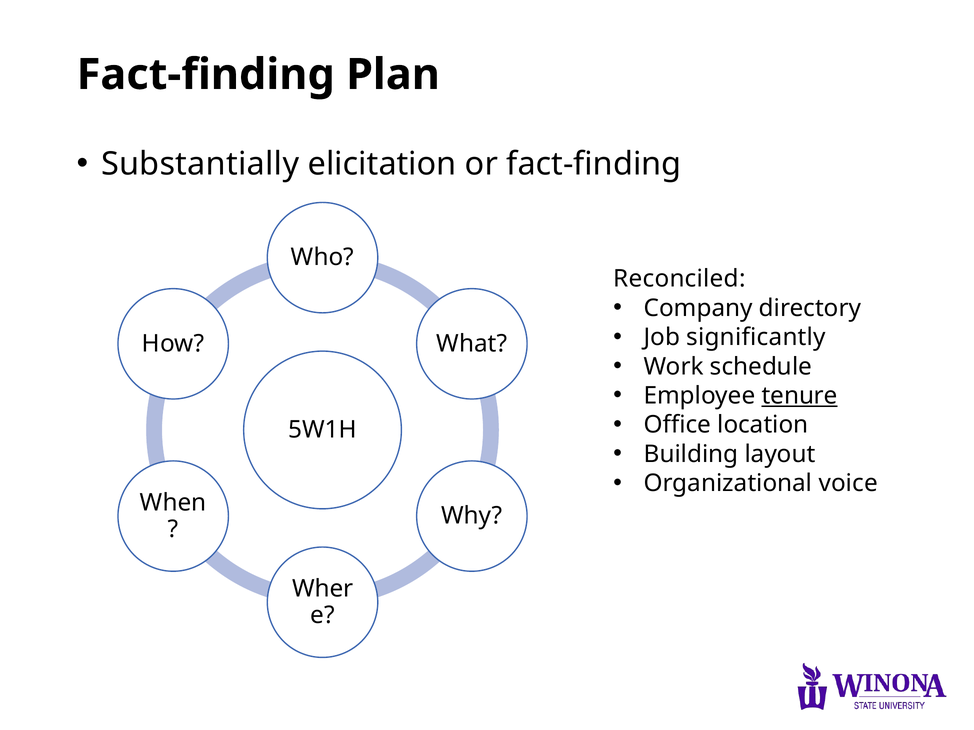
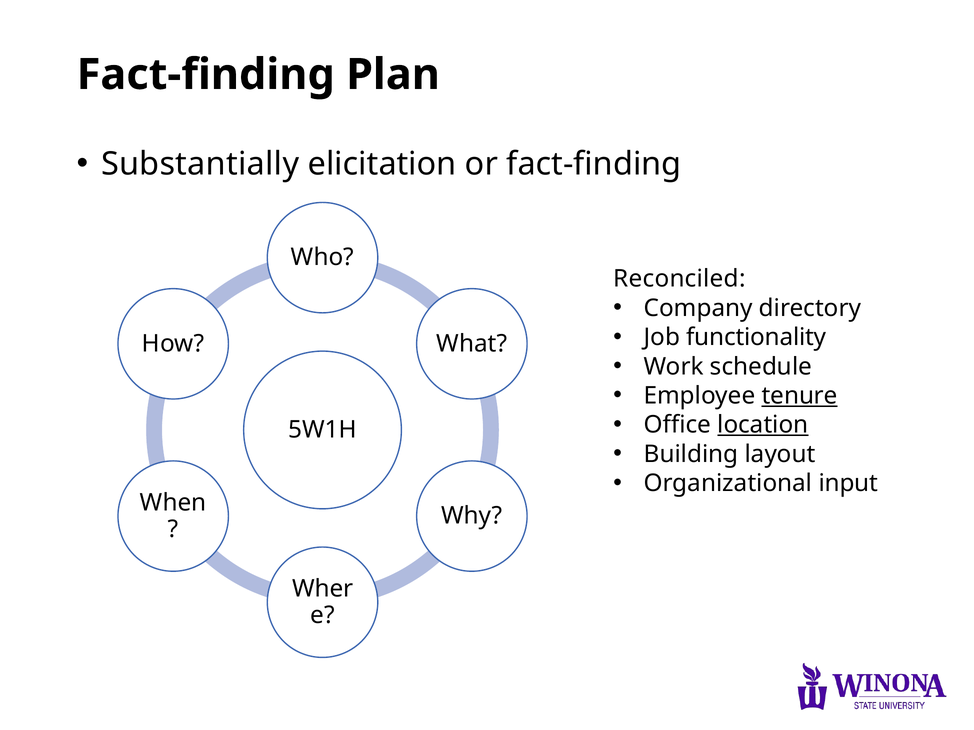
significantly: significantly -> functionality
location underline: none -> present
voice: voice -> input
